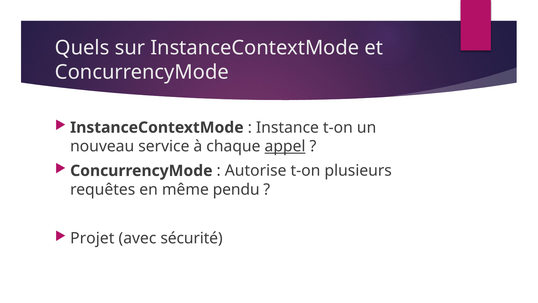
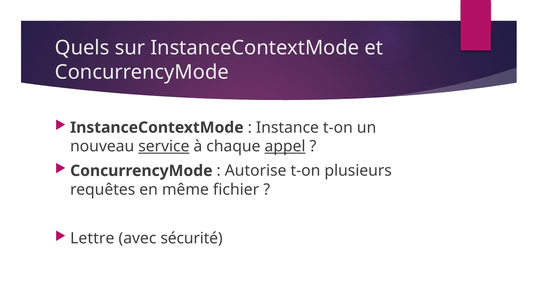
service underline: none -> present
pendu: pendu -> fichier
Projet: Projet -> Lettre
